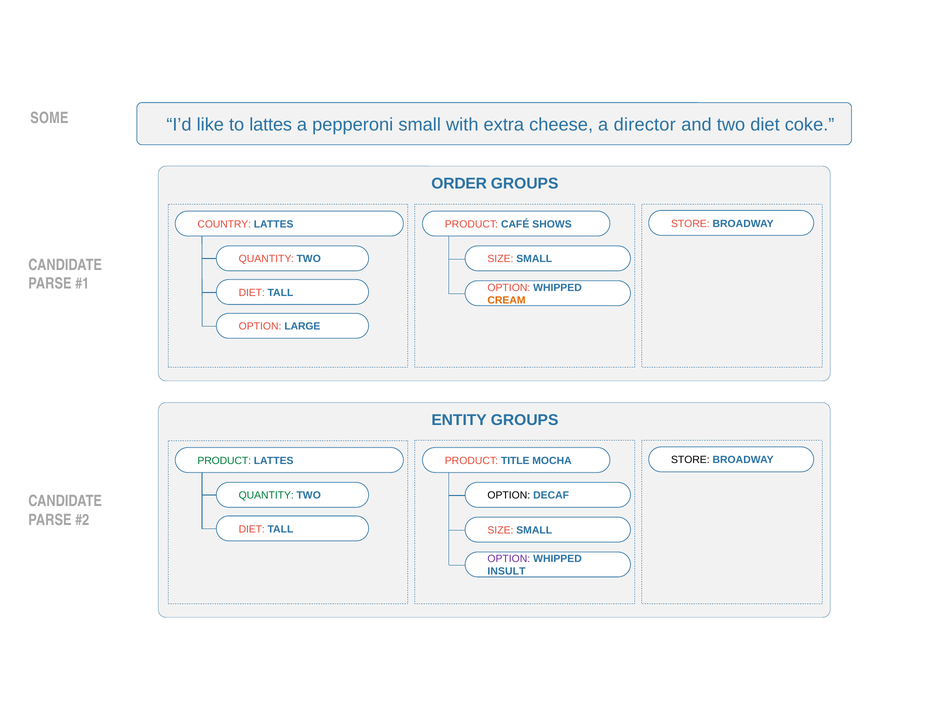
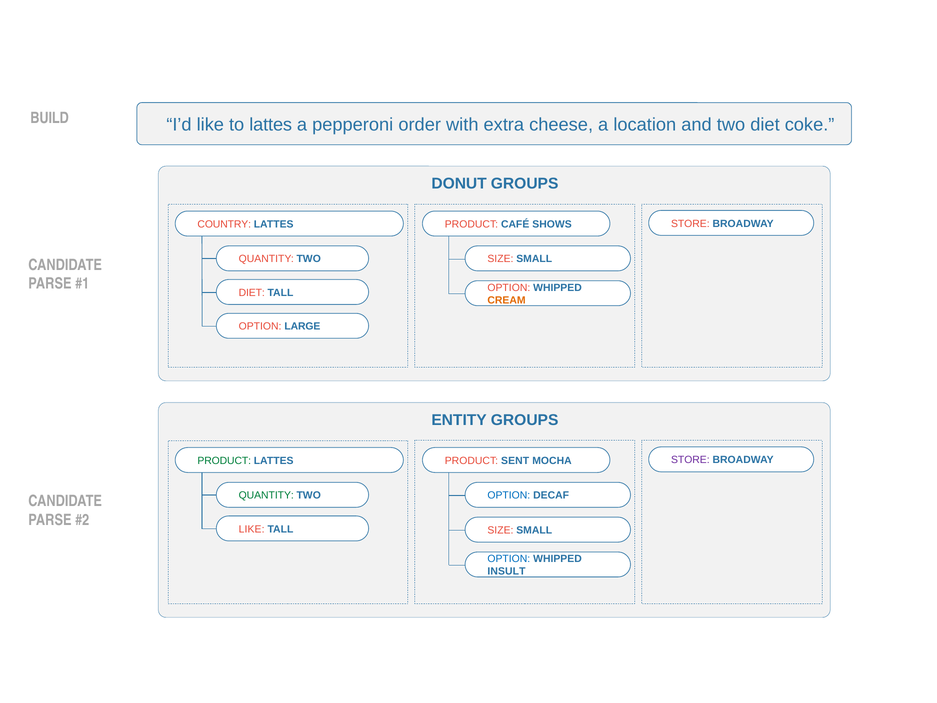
SOME: SOME -> BUILD
pepperoni small: small -> order
director: director -> location
ORDER: ORDER -> DONUT
TITLE: TITLE -> SENT
STORE at (690, 460) colour: black -> purple
OPTION at (509, 495) colour: black -> blue
DIET at (252, 529): DIET -> LIKE
OPTION at (509, 559) colour: purple -> blue
